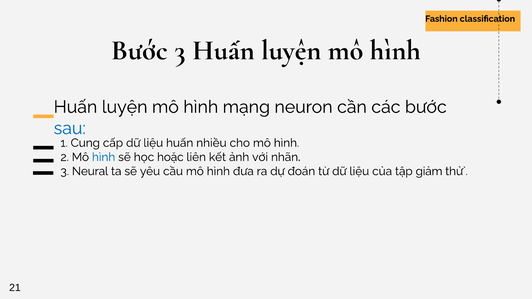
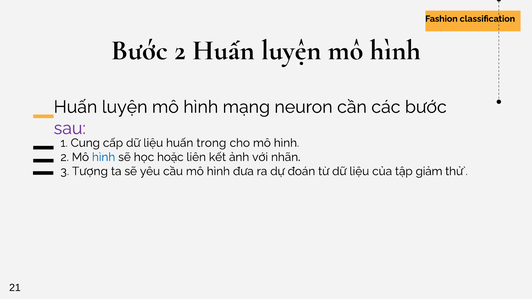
Bước 3: 3 -> 2
sau colour: blue -> purple
nhiều: nhiều -> trong
Neural: Neural -> Tượng
